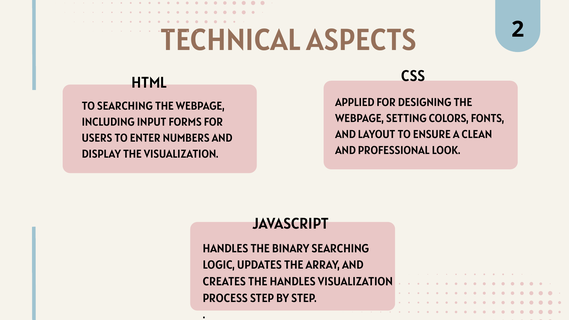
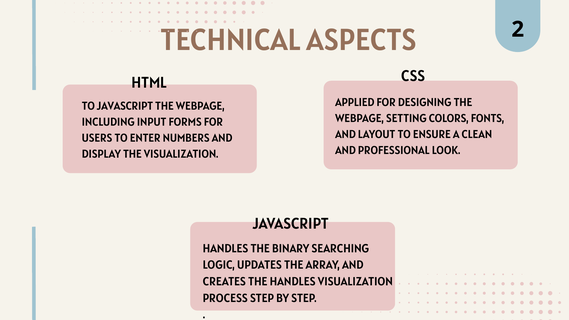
TO SEARCHING: SEARCHING -> JAVASCRIPT
